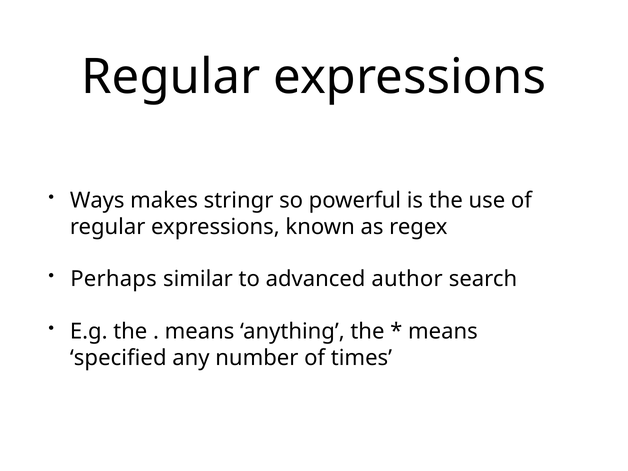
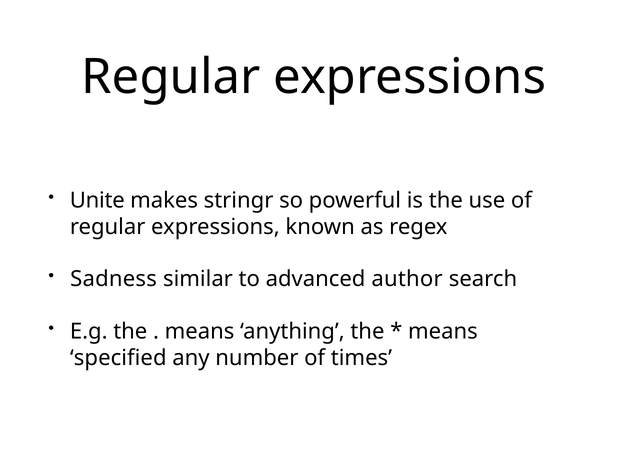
Ways: Ways -> Unite
Perhaps: Perhaps -> Sadness
